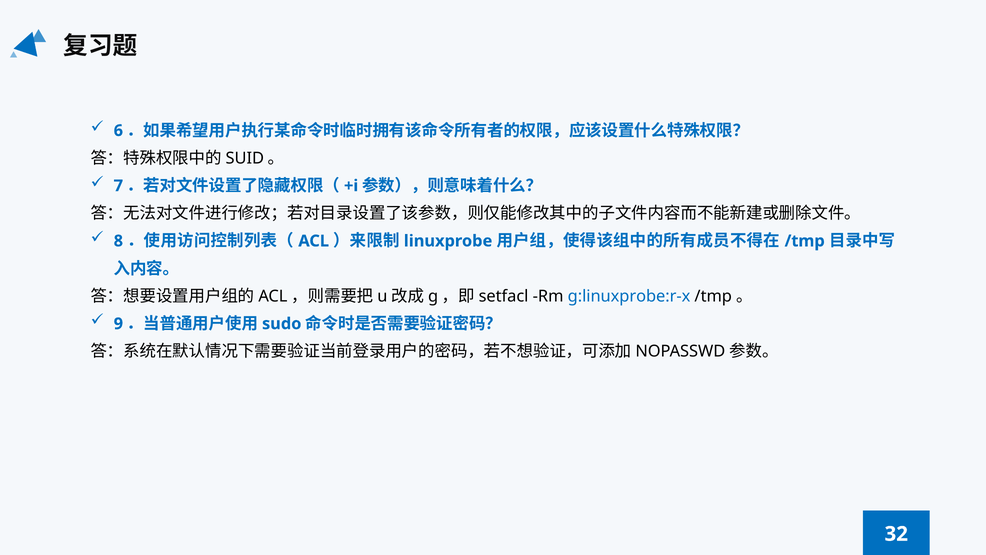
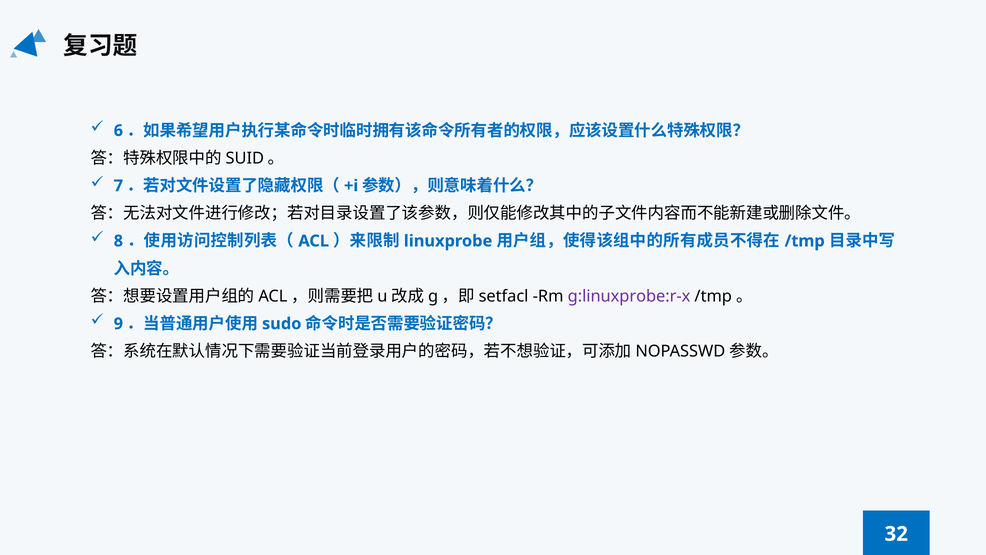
g:linuxprobe:r-x colour: blue -> purple
